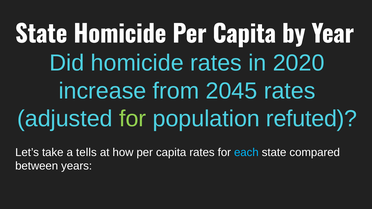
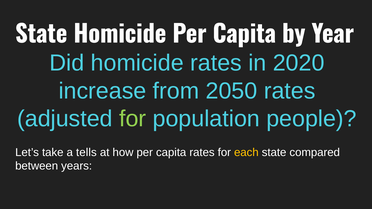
2045: 2045 -> 2050
refuted: refuted -> people
each colour: light blue -> yellow
